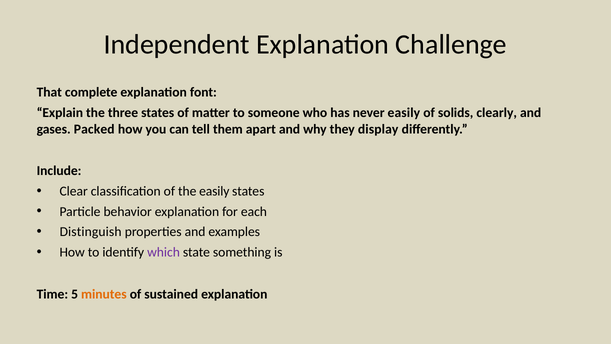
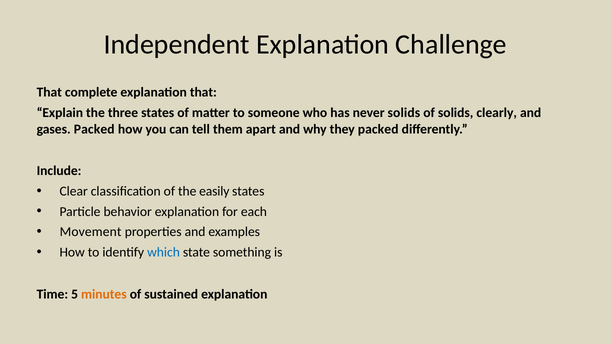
explanation font: font -> that
never easily: easily -> solids
they display: display -> packed
Distinguish: Distinguish -> Movement
which colour: purple -> blue
